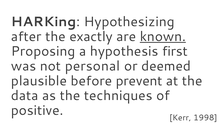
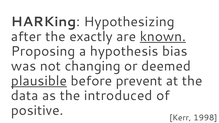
first: first -> bias
personal: personal -> changing
plausible underline: none -> present
techniques: techniques -> introduced
